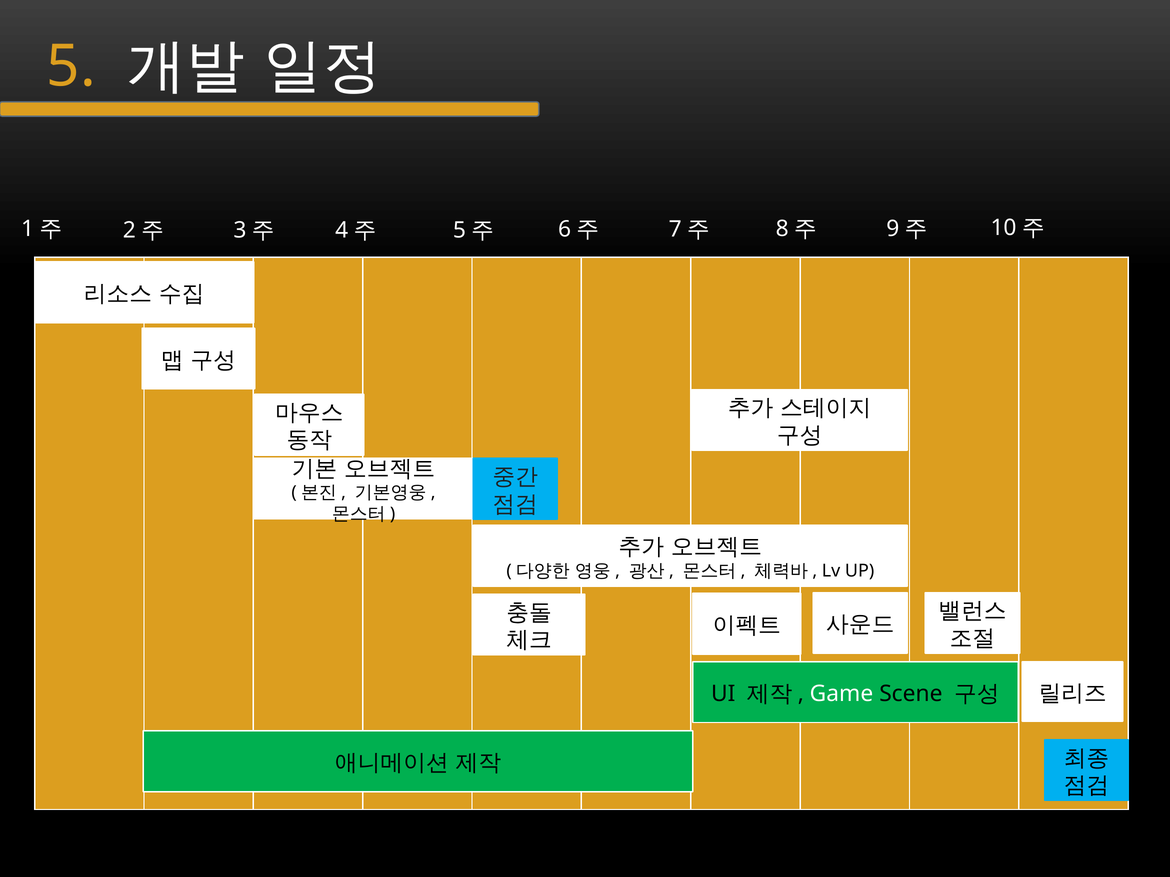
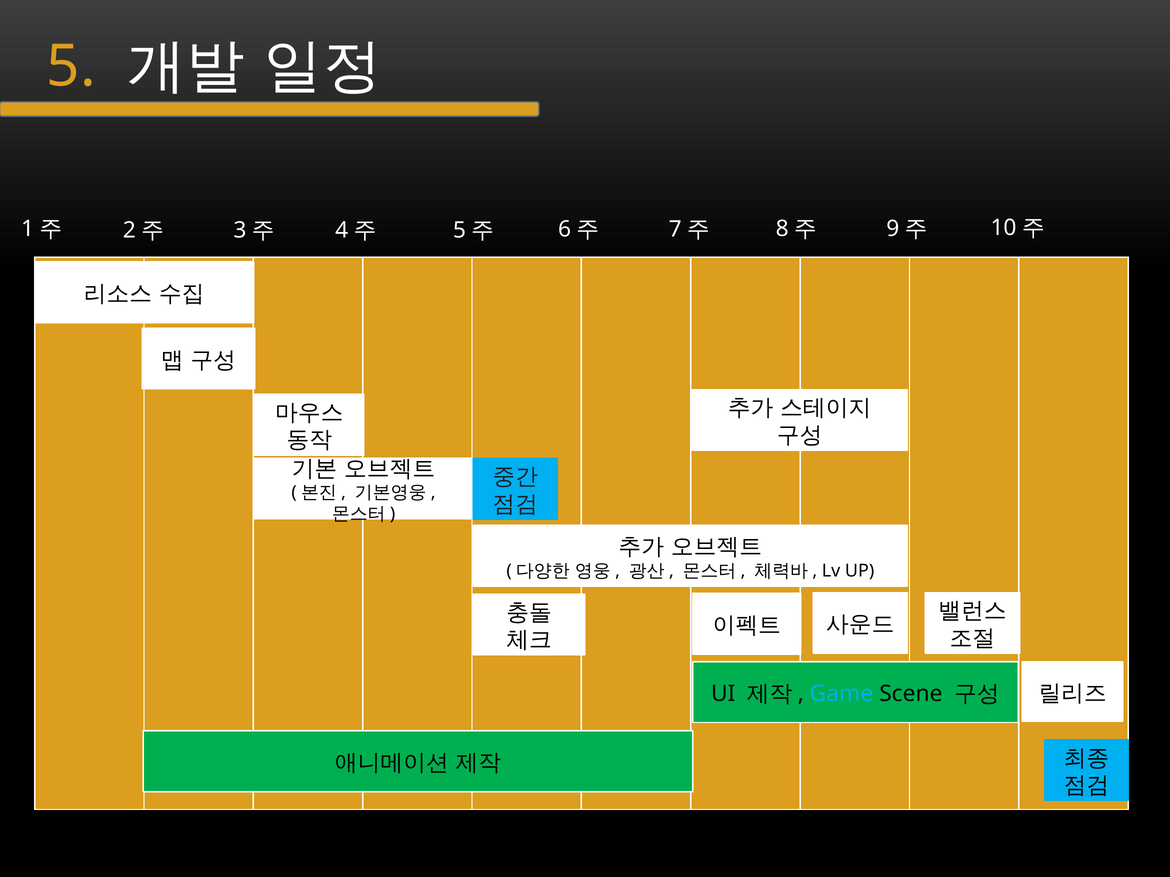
Game colour: white -> light blue
